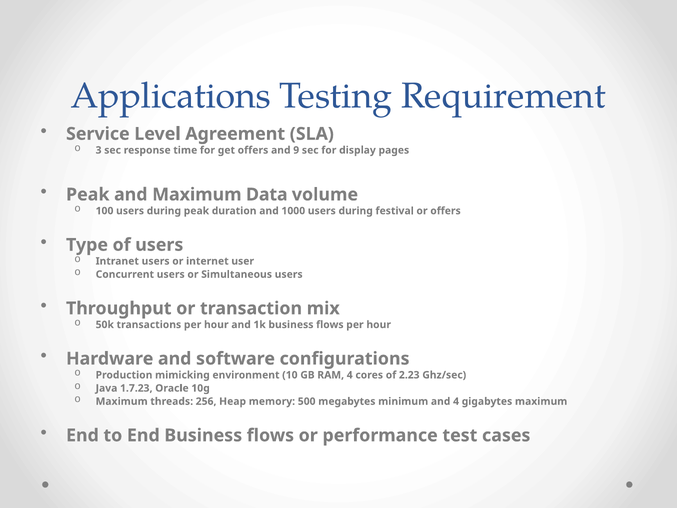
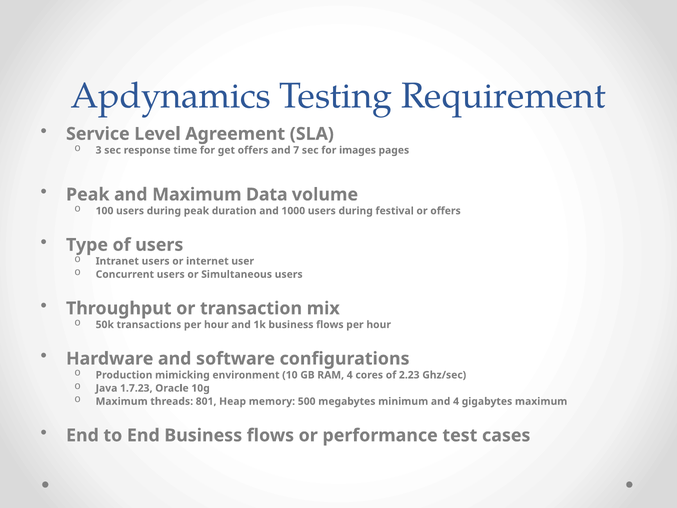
Applications: Applications -> Apdynamics
9: 9 -> 7
display: display -> images
256: 256 -> 801
